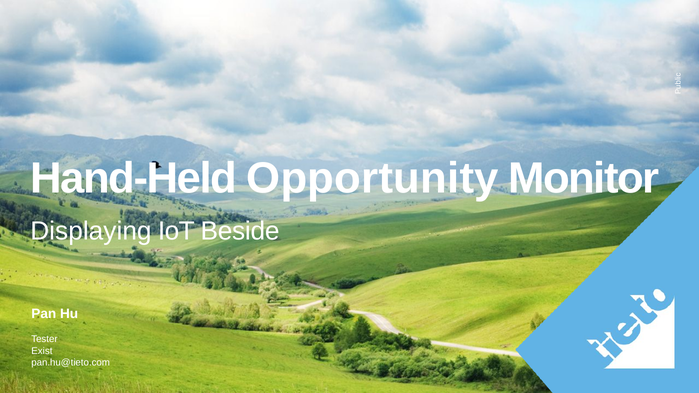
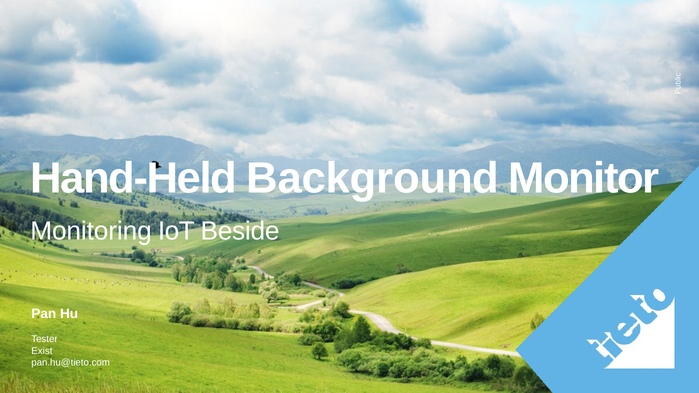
Opportunity: Opportunity -> Background
Displaying: Displaying -> Monitoring
